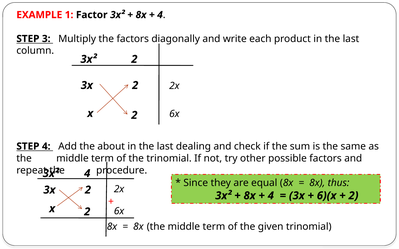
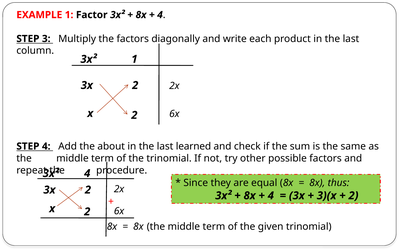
3x² 2: 2 -> 1
dealing: dealing -> learned
6)(x: 6)(x -> 3)(x
